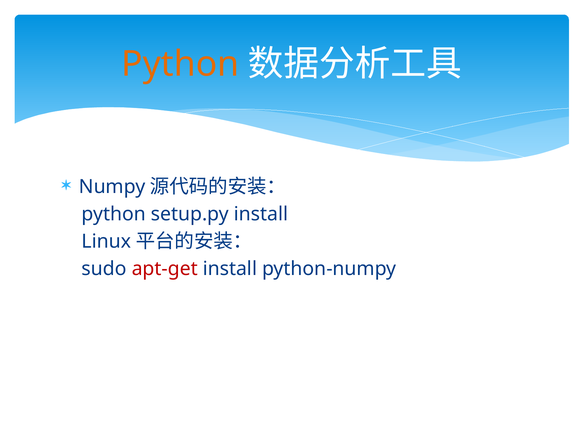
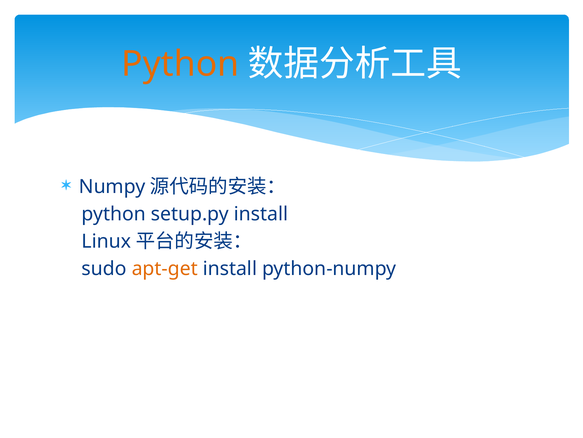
apt-get colour: red -> orange
